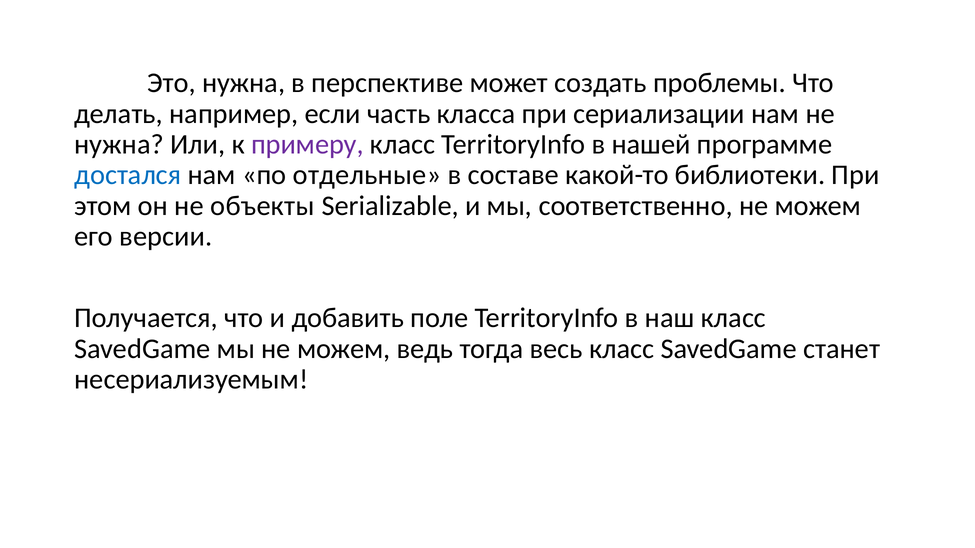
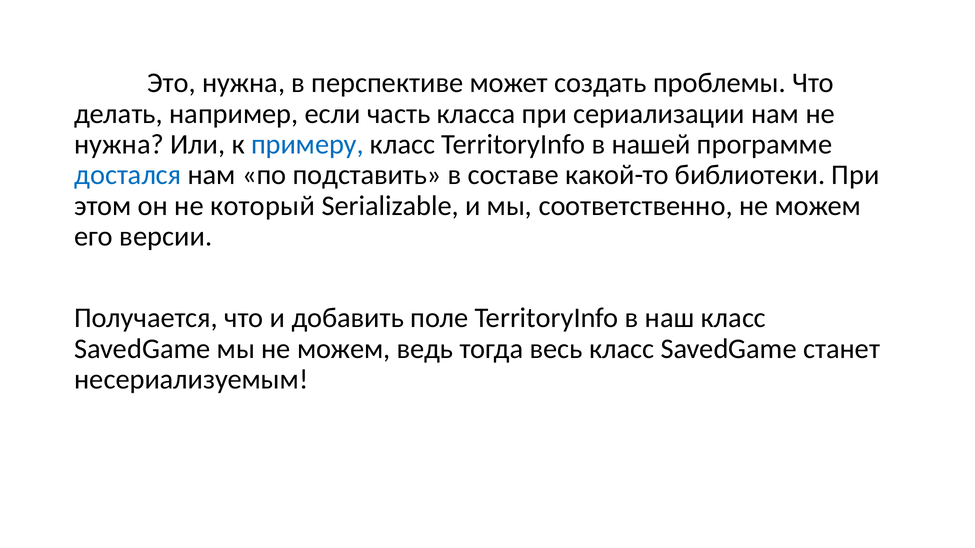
примеру colour: purple -> blue
отдельные: отдельные -> подставить
объекты: объекты -> который
